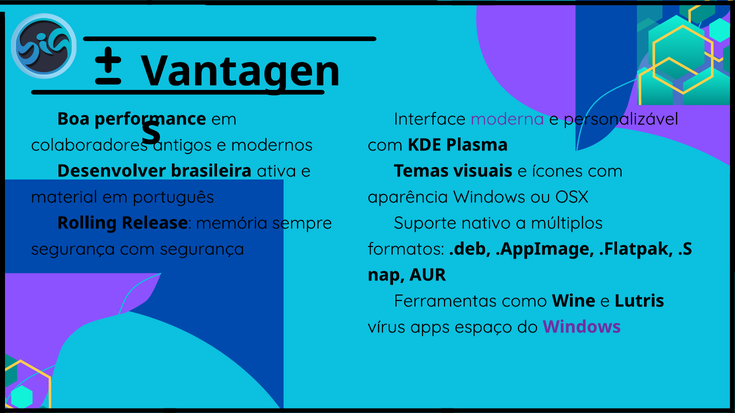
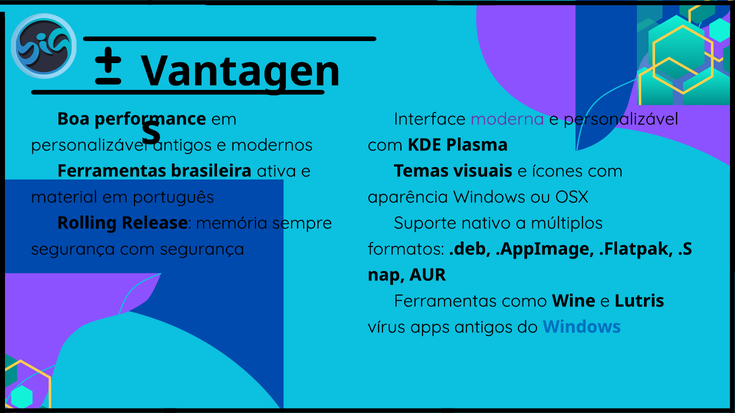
colaboradores at (89, 145): colaboradores -> personalizável
Desenvolver at (112, 171): Desenvolver -> Ferramentas
apps espaço: espaço -> antigos
Windows at (582, 327) colour: purple -> blue
